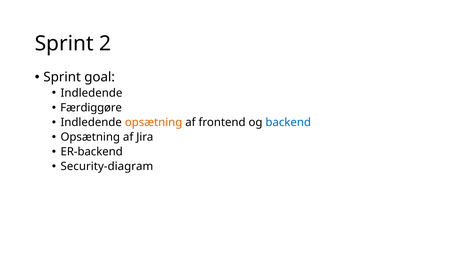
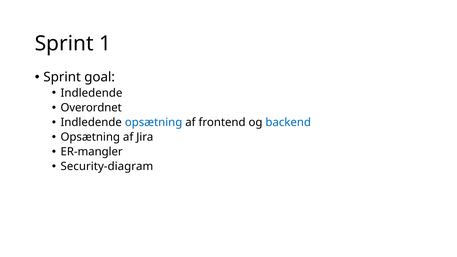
2: 2 -> 1
Færdiggøre: Færdiggøre -> Overordnet
opsætning at (154, 122) colour: orange -> blue
ER-backend: ER-backend -> ER-mangler
